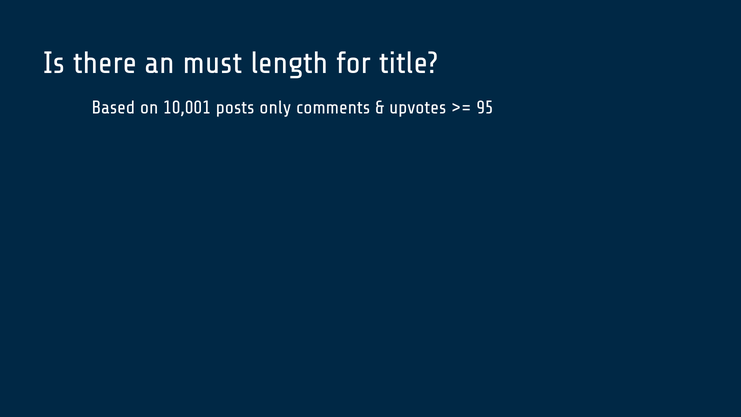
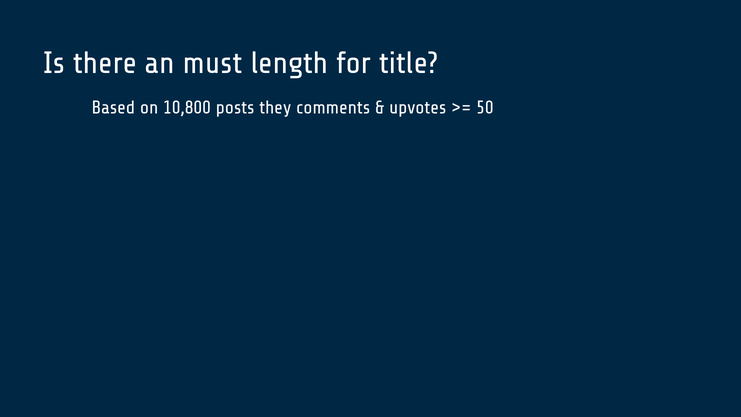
10,001: 10,001 -> 10,800
only: only -> they
95: 95 -> 50
